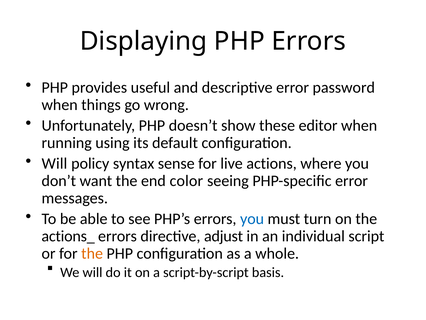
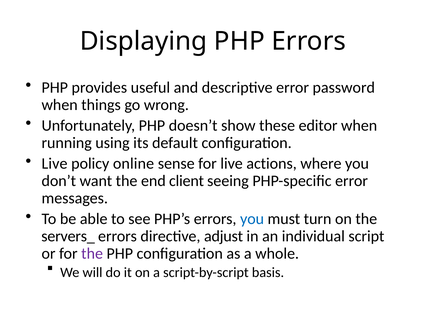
Will at (54, 163): Will -> Live
syntax: syntax -> online
color: color -> client
actions_: actions_ -> servers_
the at (92, 253) colour: orange -> purple
